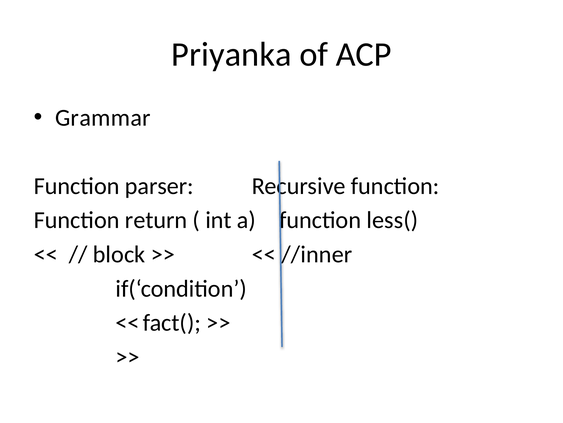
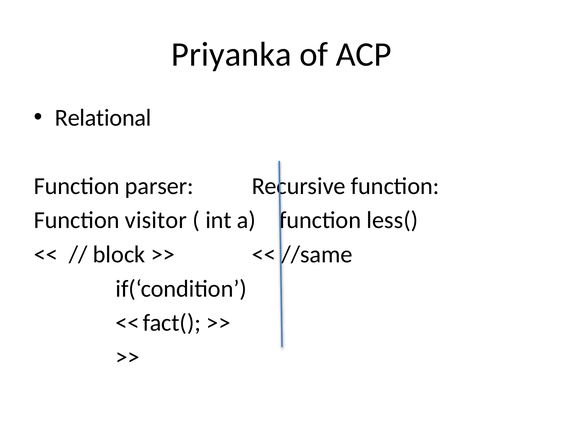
Grammar: Grammar -> Relational
return: return -> visitor
//inner: //inner -> //same
